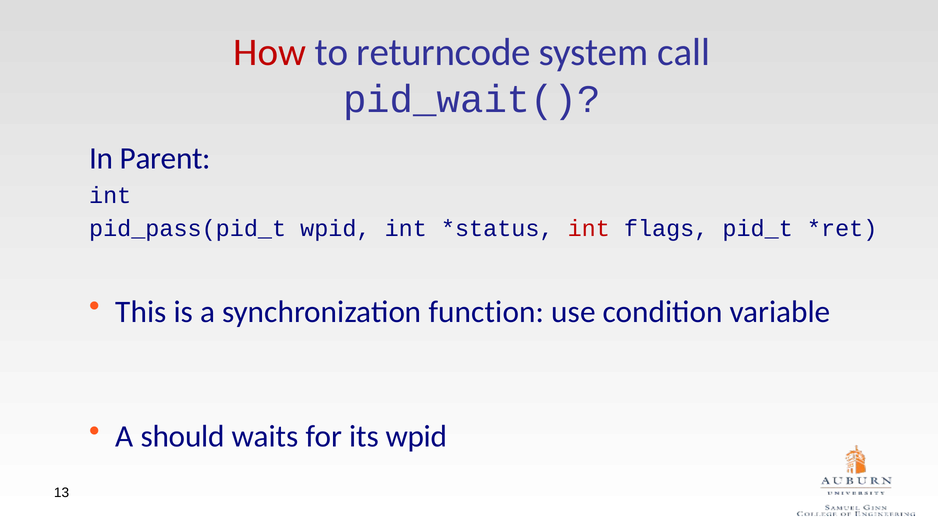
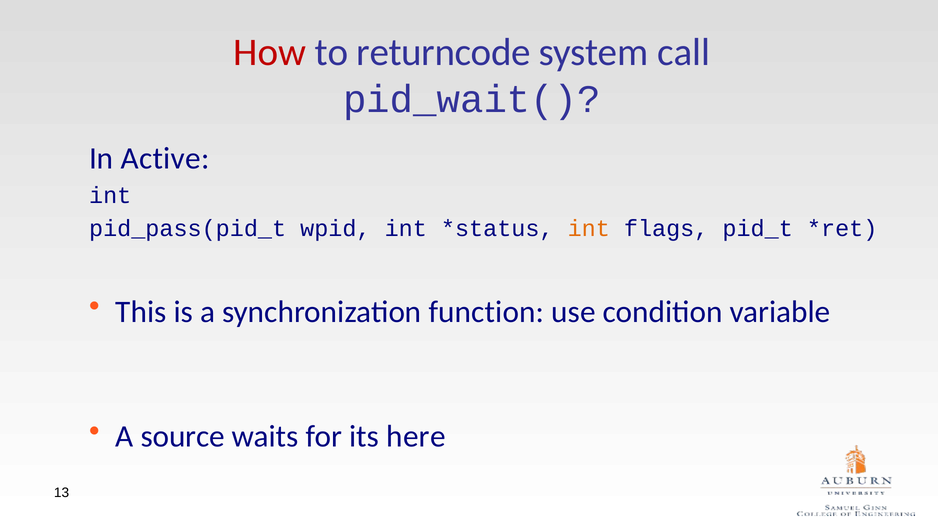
Parent: Parent -> Active
int at (589, 229) colour: red -> orange
should: should -> source
its wpid: wpid -> here
